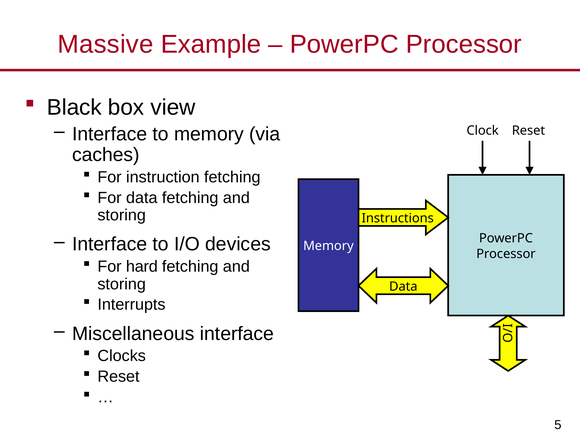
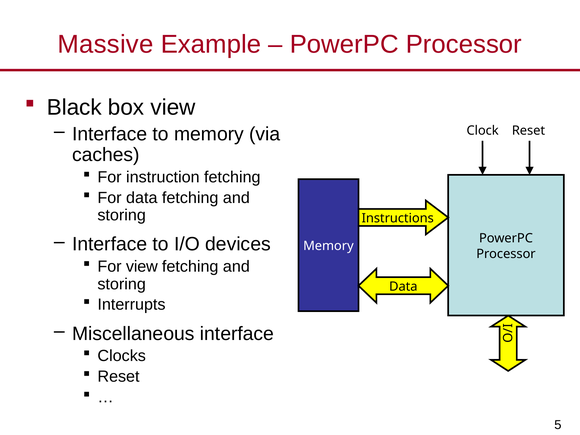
For hard: hard -> view
